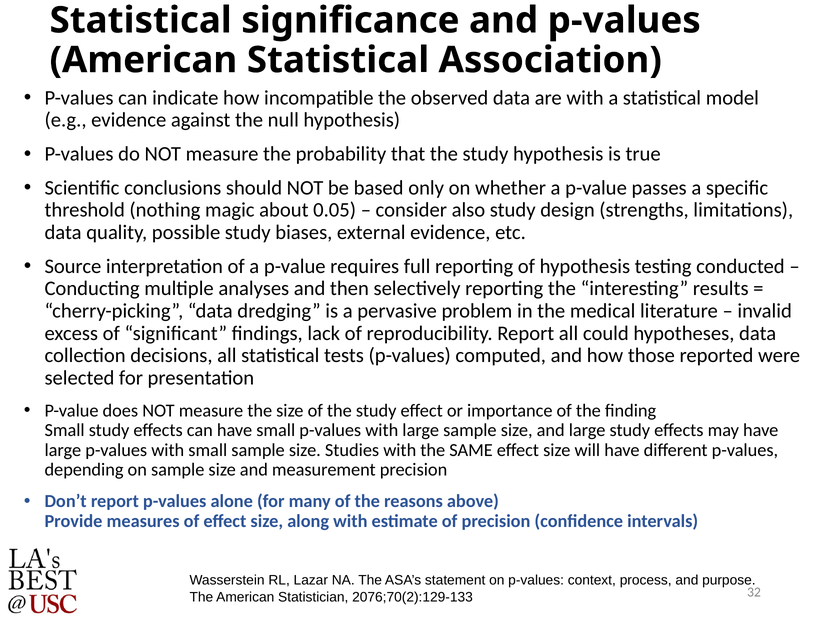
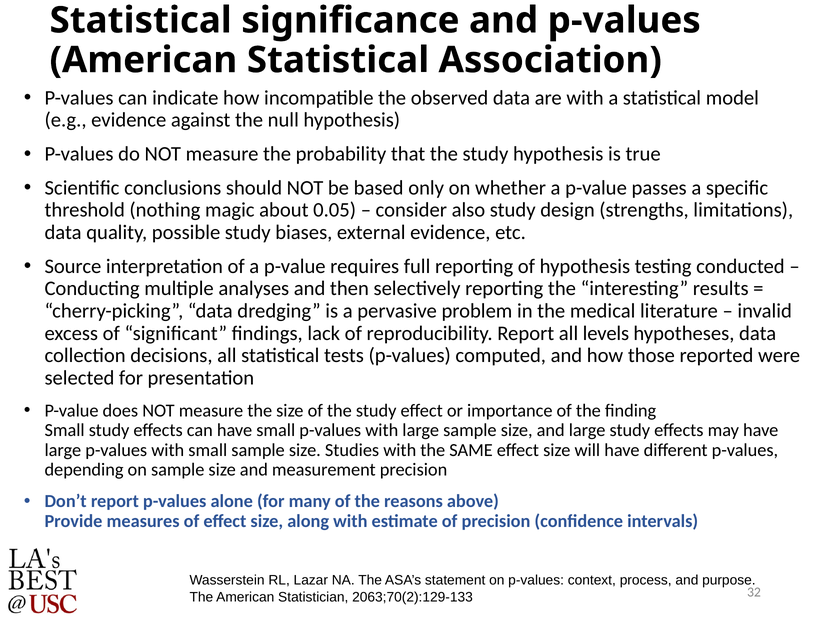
could: could -> levels
2076;70(2):129-133: 2076;70(2):129-133 -> 2063;70(2):129-133
